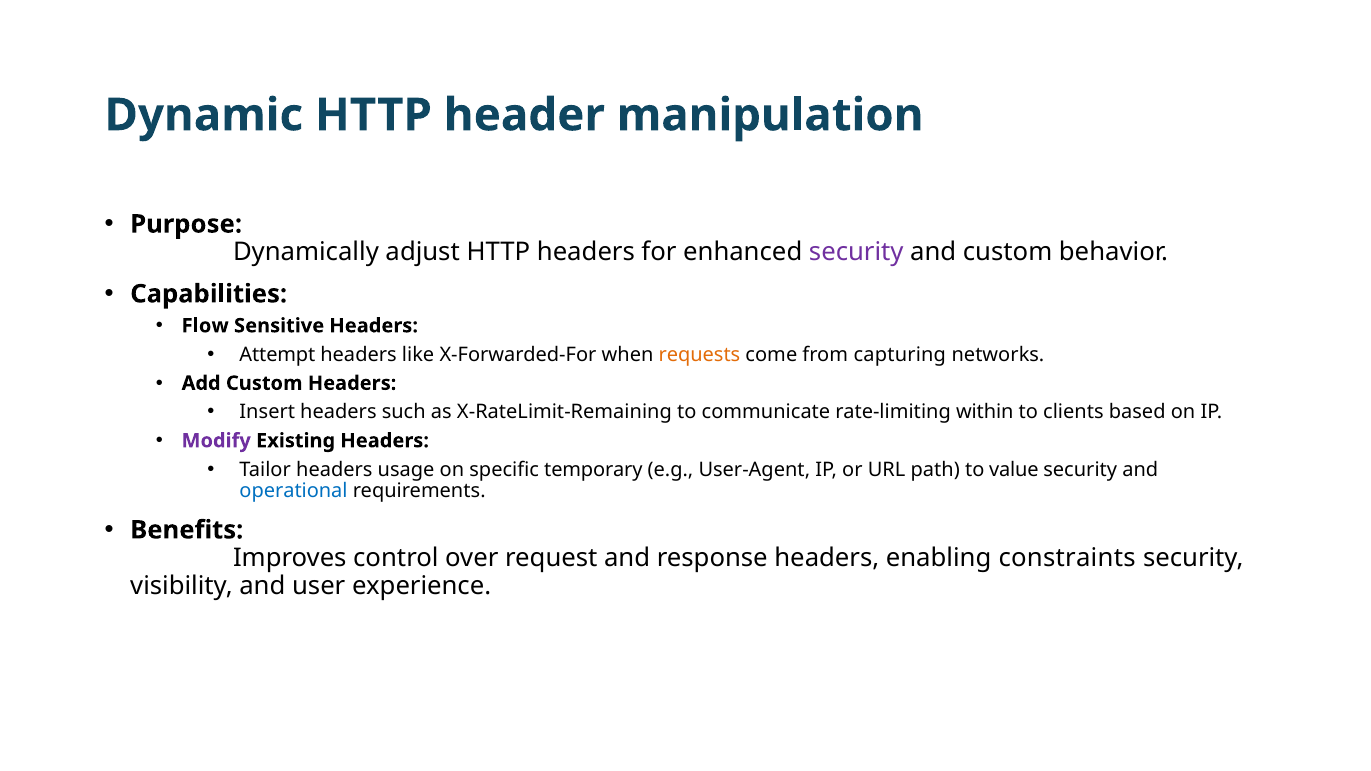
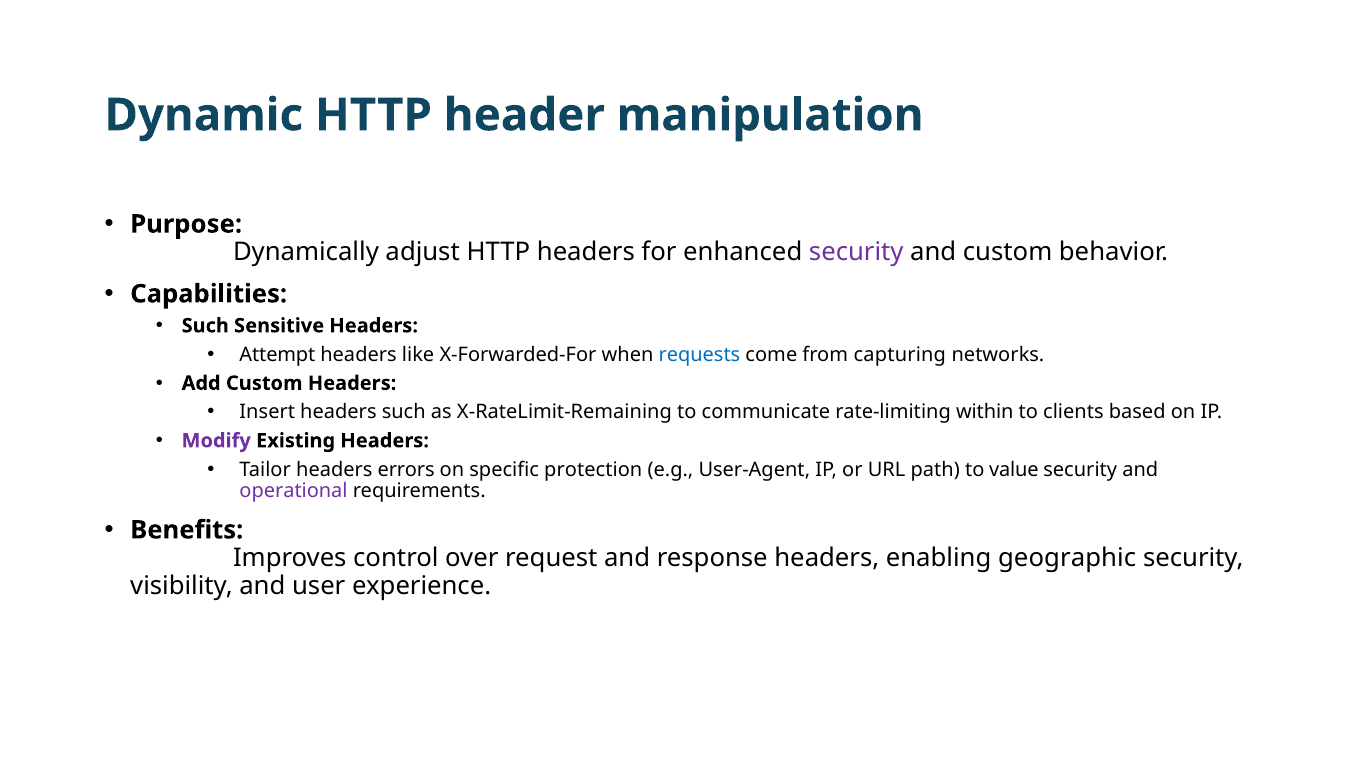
Flow at (205, 326): Flow -> Such
requests colour: orange -> blue
usage: usage -> errors
temporary: temporary -> protection
operational colour: blue -> purple
constraints: constraints -> geographic
